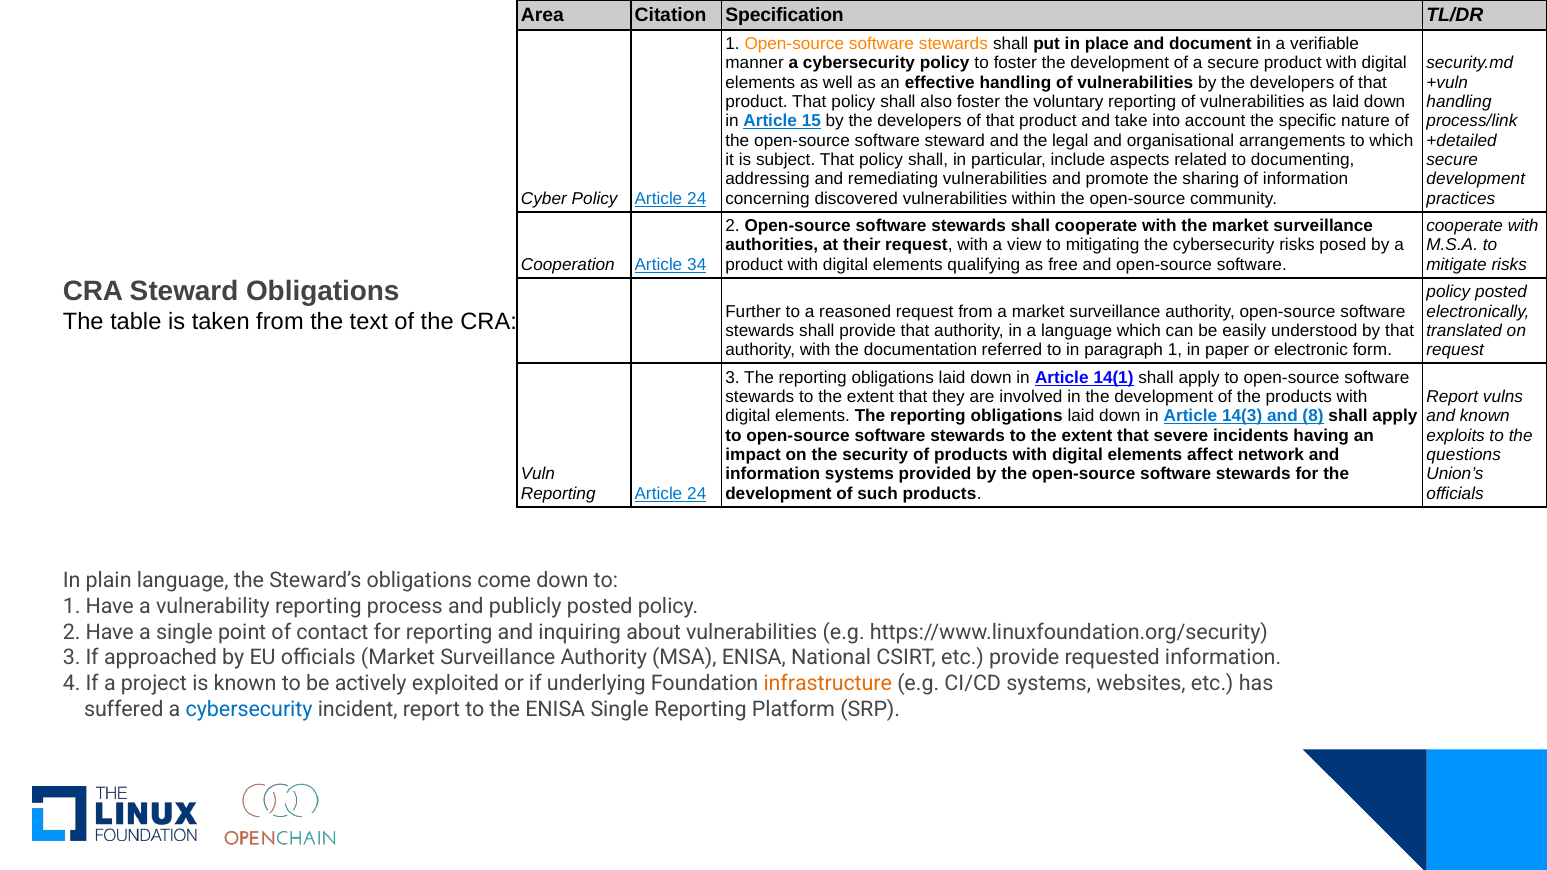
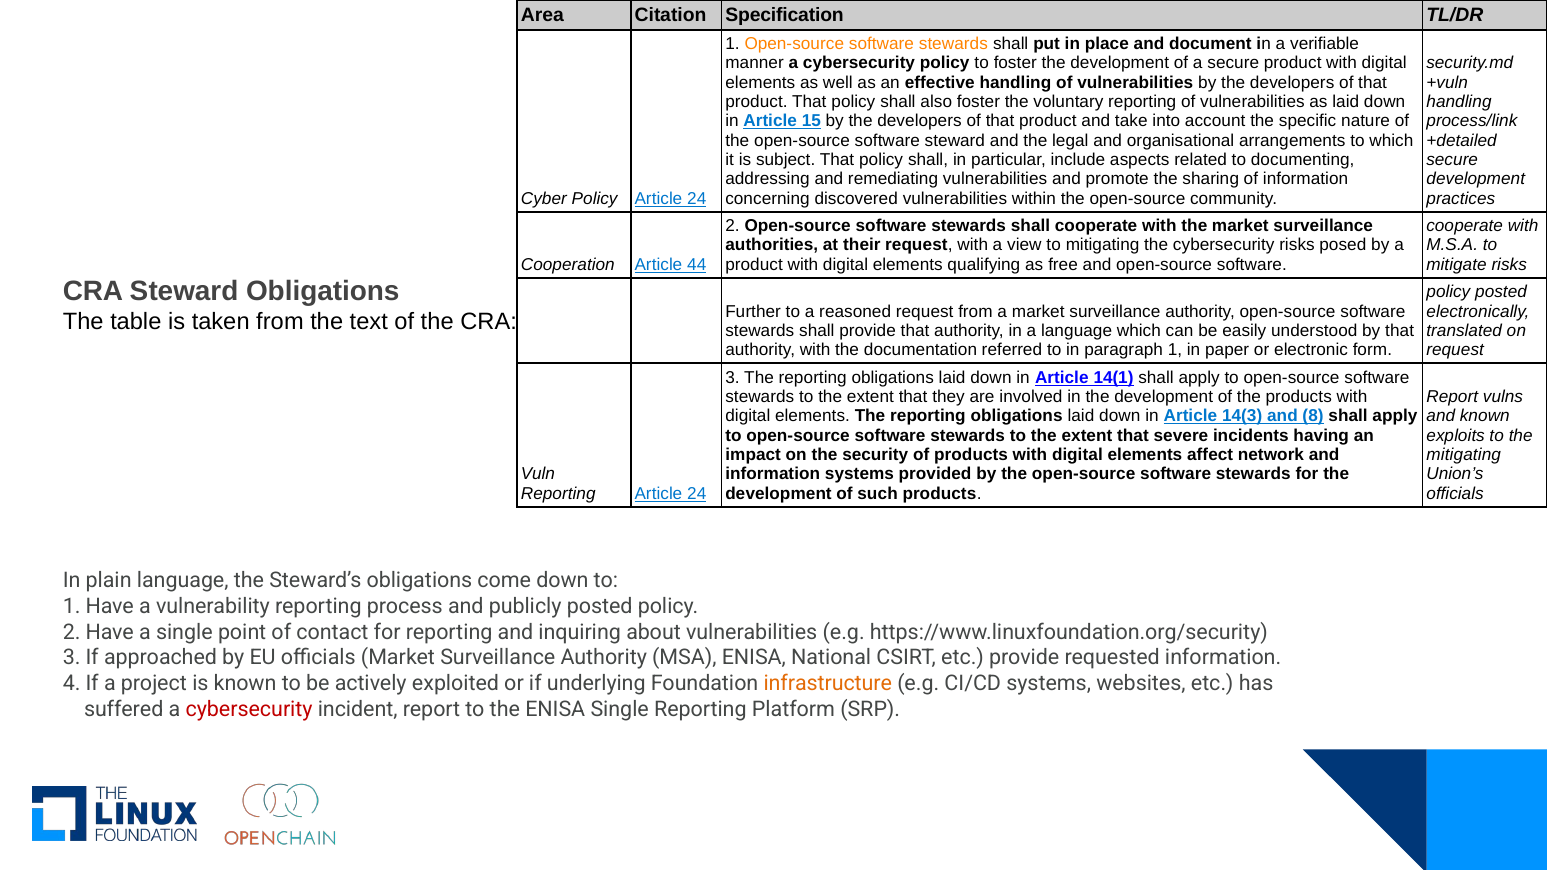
34: 34 -> 44
questions at (1464, 455): questions -> mitigating
cybersecurity at (249, 710) colour: blue -> red
